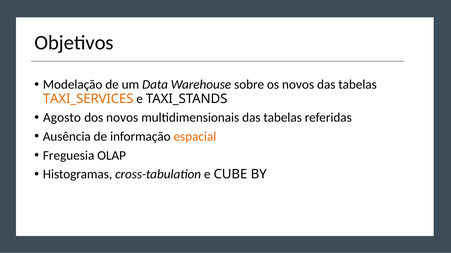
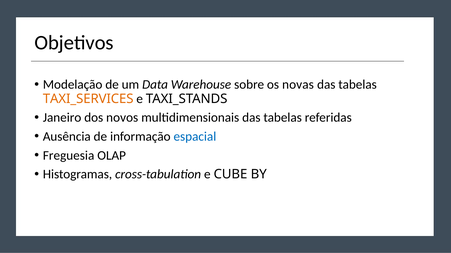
os novos: novos -> novas
Agosto: Agosto -> Janeiro
espacial colour: orange -> blue
